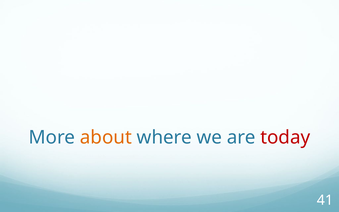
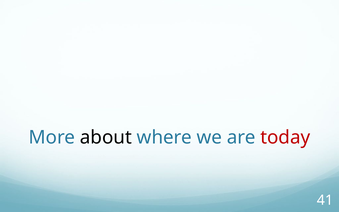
about colour: orange -> black
